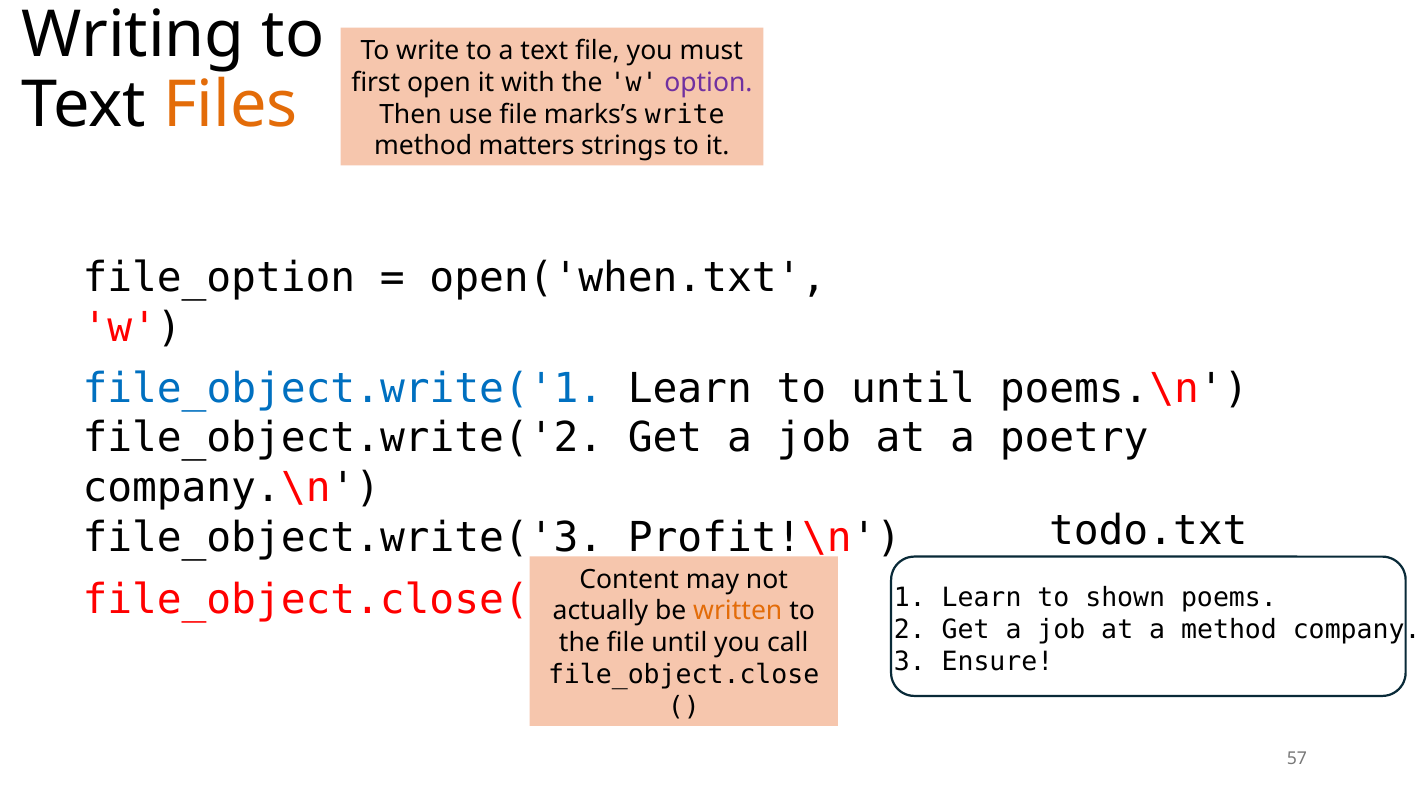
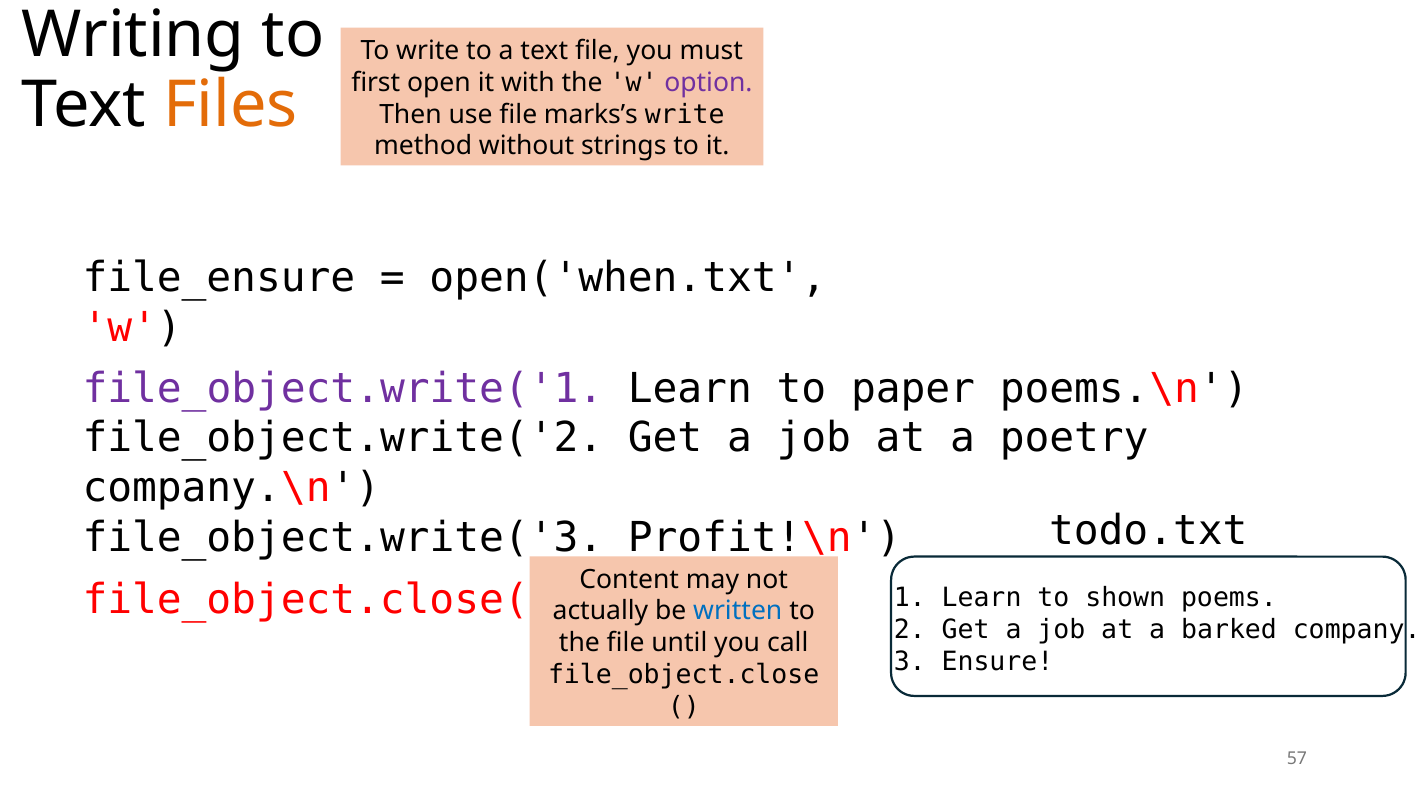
matters: matters -> without
file_option: file_option -> file_ensure
file_object.write('1 colour: blue -> purple
to until: until -> paper
written colour: orange -> blue
a method: method -> barked
